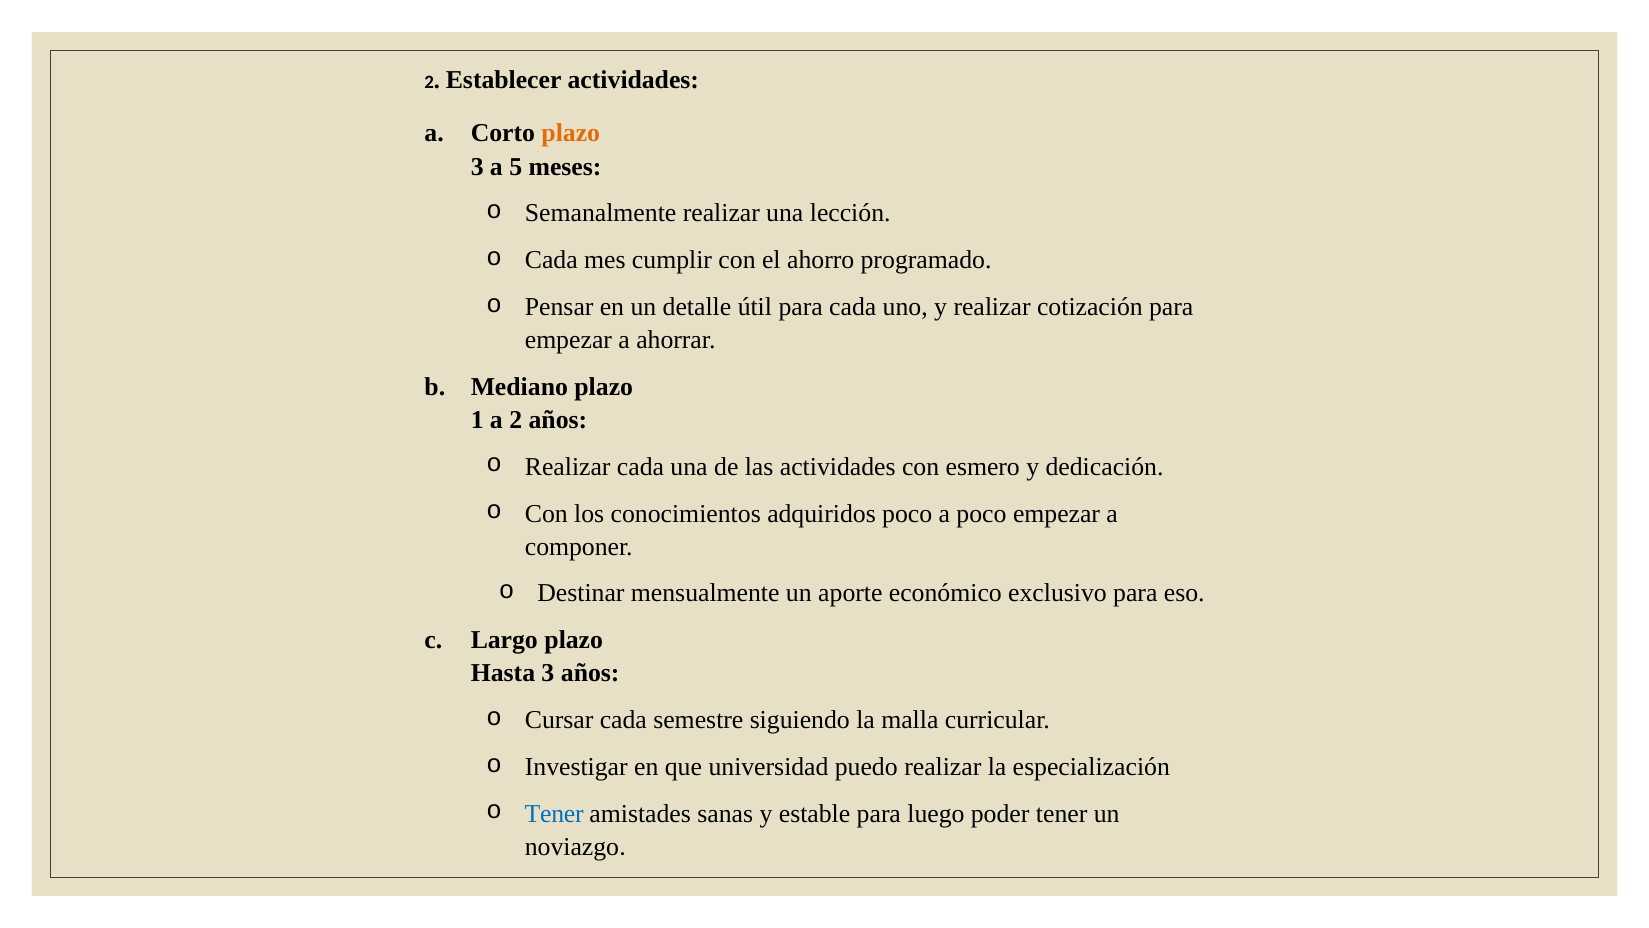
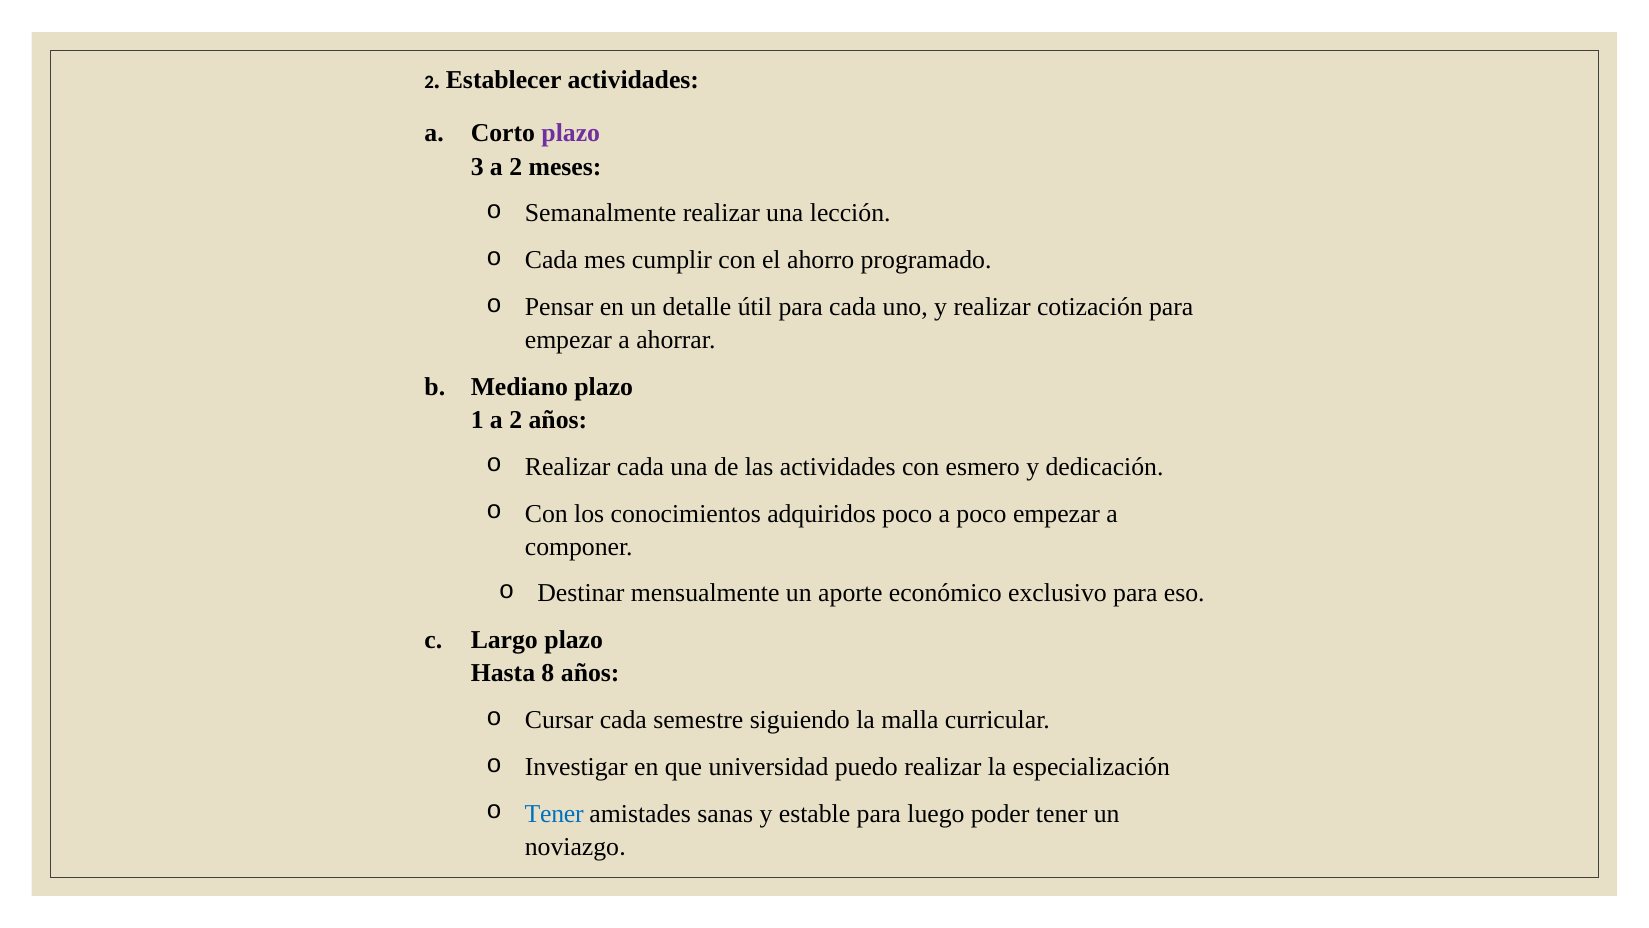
plazo at (571, 133) colour: orange -> purple
3 a 5: 5 -> 2
Hasta 3: 3 -> 8
